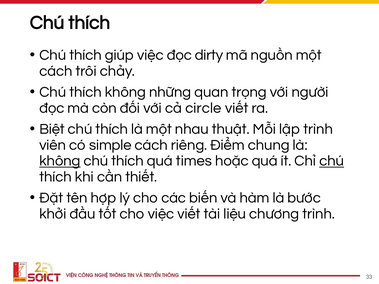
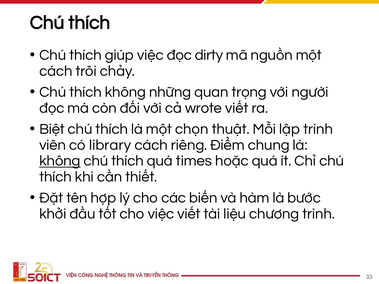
circle: circle -> wrote
nhau: nhau -> chọn
simple: simple -> library
chú at (332, 161) underline: present -> none
